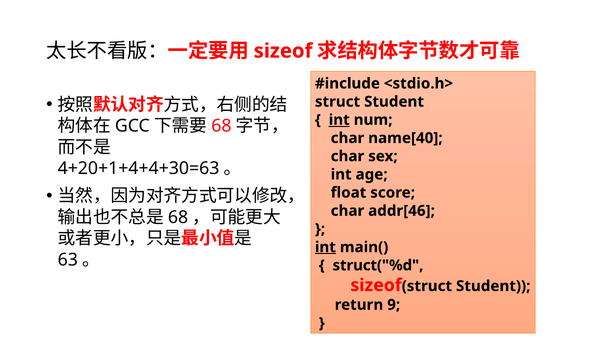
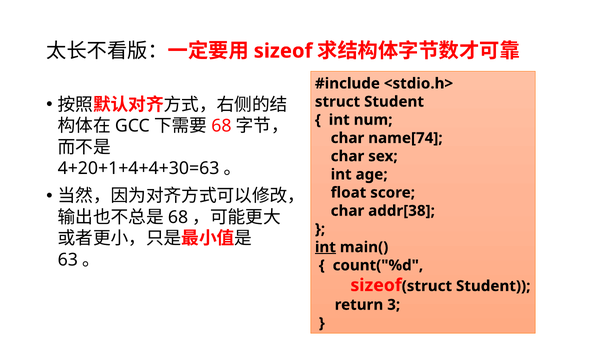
int at (339, 120) underline: present -> none
name[40: name[40 -> name[74
addr[46: addr[46 -> addr[38
struct("%d: struct("%d -> count("%d
9: 9 -> 3
